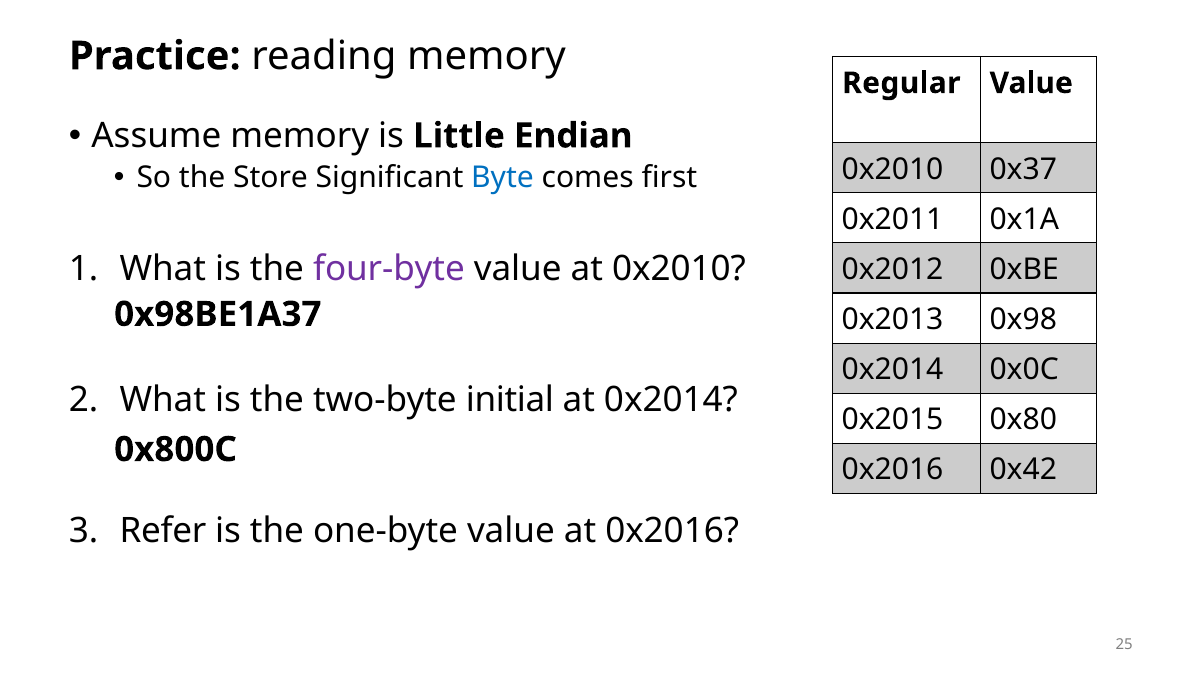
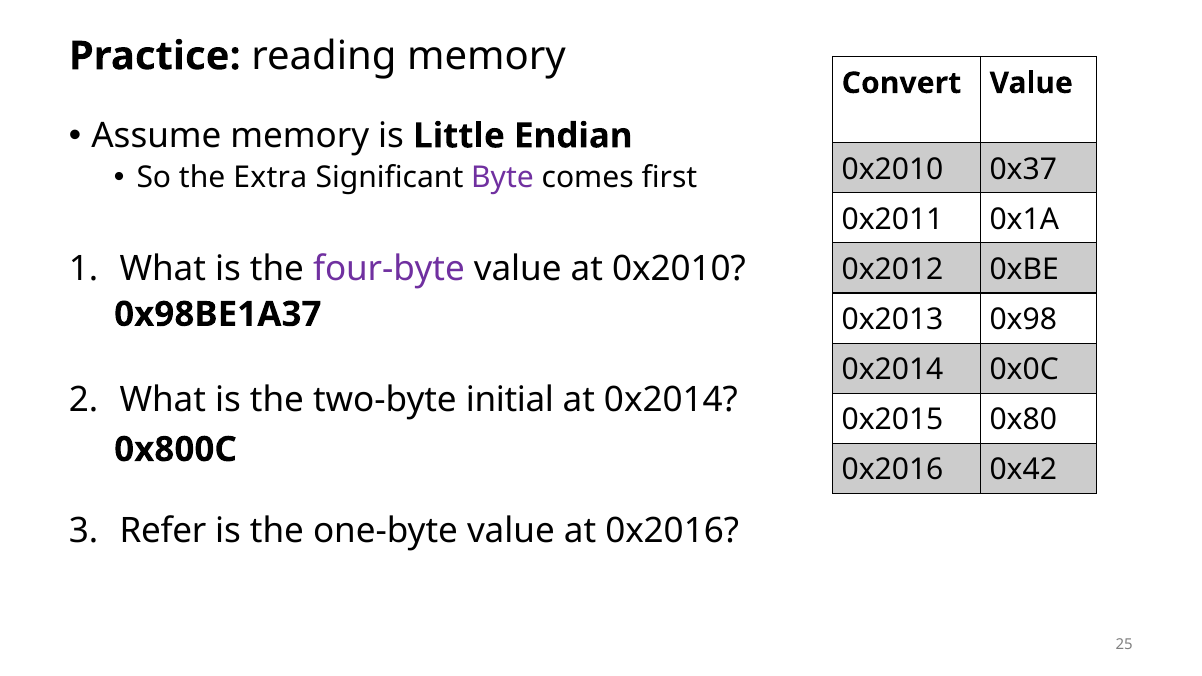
Regular: Regular -> Convert
Store: Store -> Extra
Byte colour: blue -> purple
